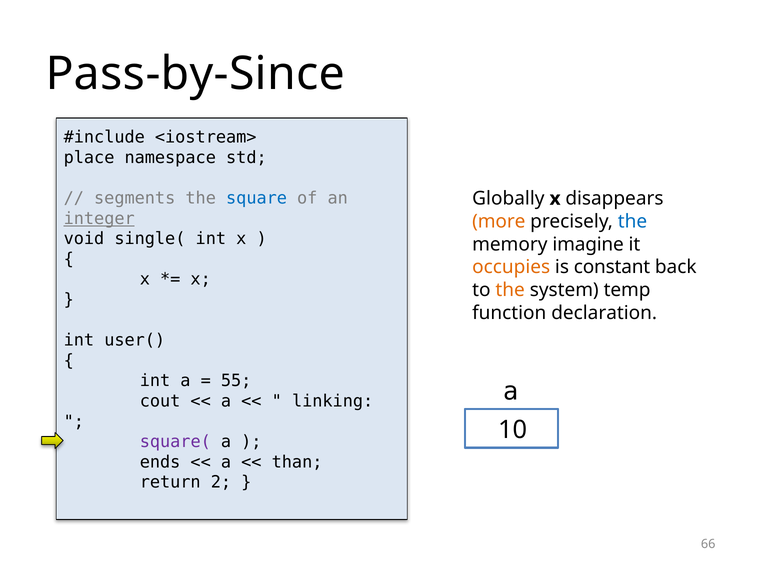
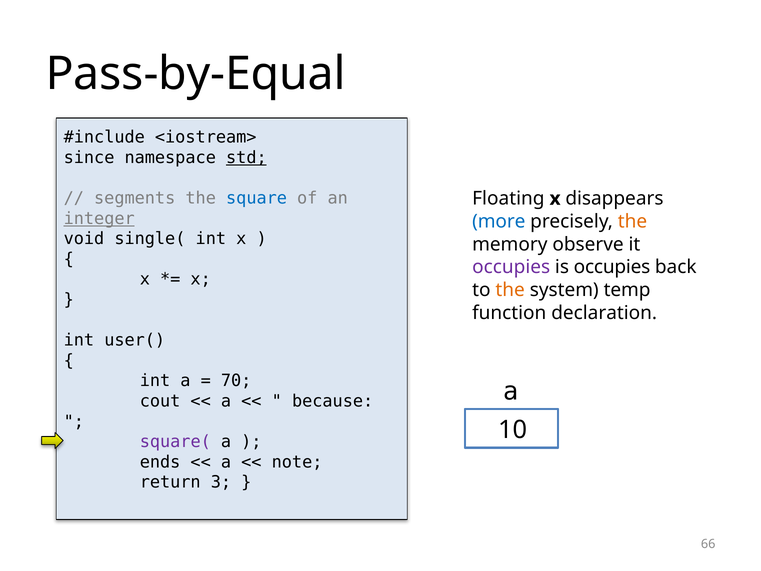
Pass-by-Since: Pass-by-Since -> Pass-by-Equal
place: place -> since
std underline: none -> present
Globally: Globally -> Floating
more colour: orange -> blue
the at (632, 221) colour: blue -> orange
imagine: imagine -> observe
occupies at (511, 267) colour: orange -> purple
is constant: constant -> occupies
55: 55 -> 70
linking: linking -> because
than: than -> note
2: 2 -> 3
